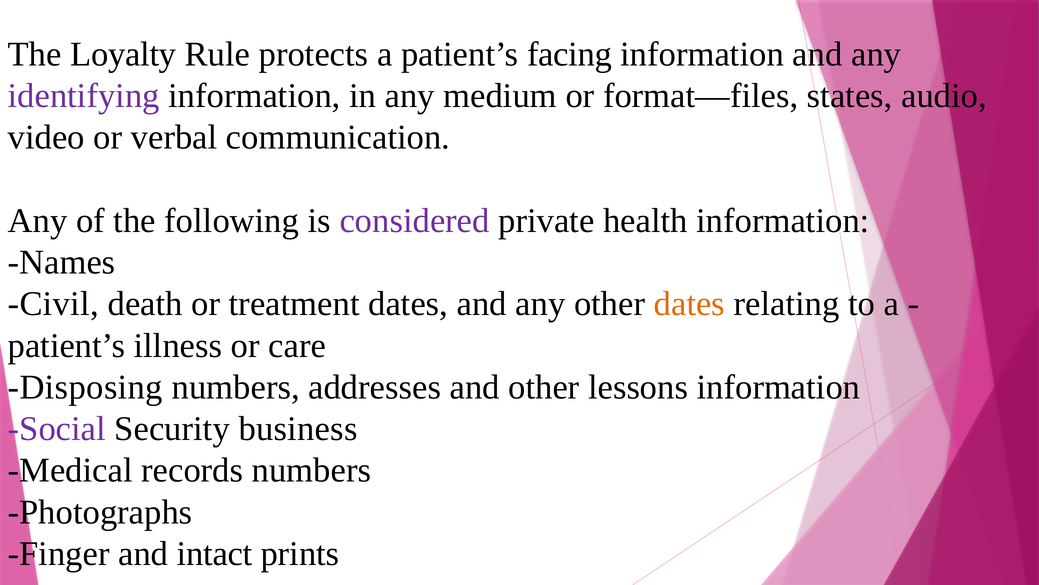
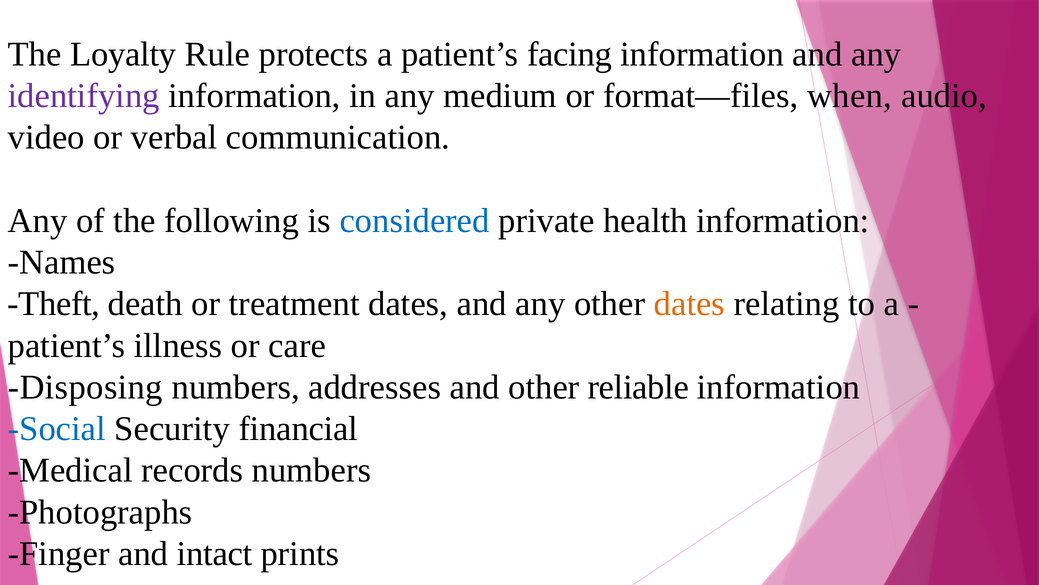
states: states -> when
considered colour: purple -> blue
Civil: Civil -> Theft
lessons: lessons -> reliable
Social colour: purple -> blue
business: business -> financial
